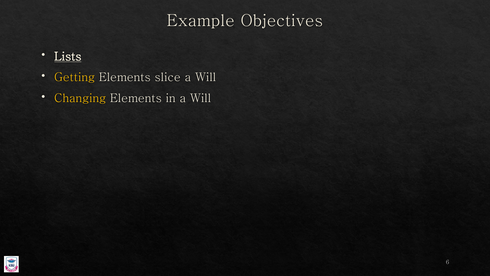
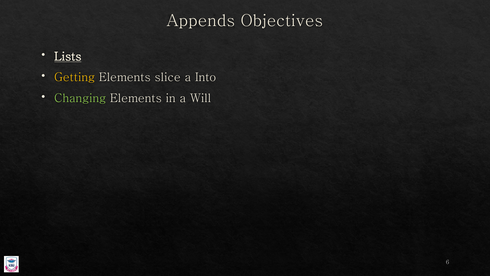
Example: Example -> Appends
Will at (206, 77): Will -> Into
Changing colour: yellow -> light green
